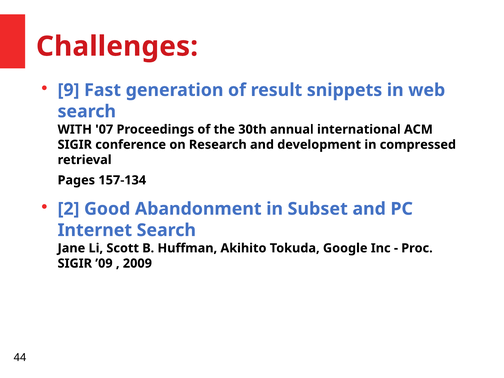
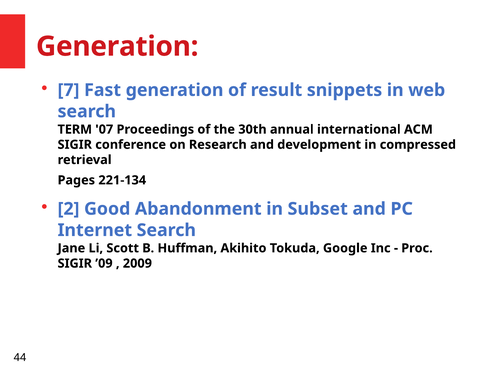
Challenges at (117, 46): Challenges -> Generation
9: 9 -> 7
WITH: WITH -> TERM
157-134: 157-134 -> 221-134
